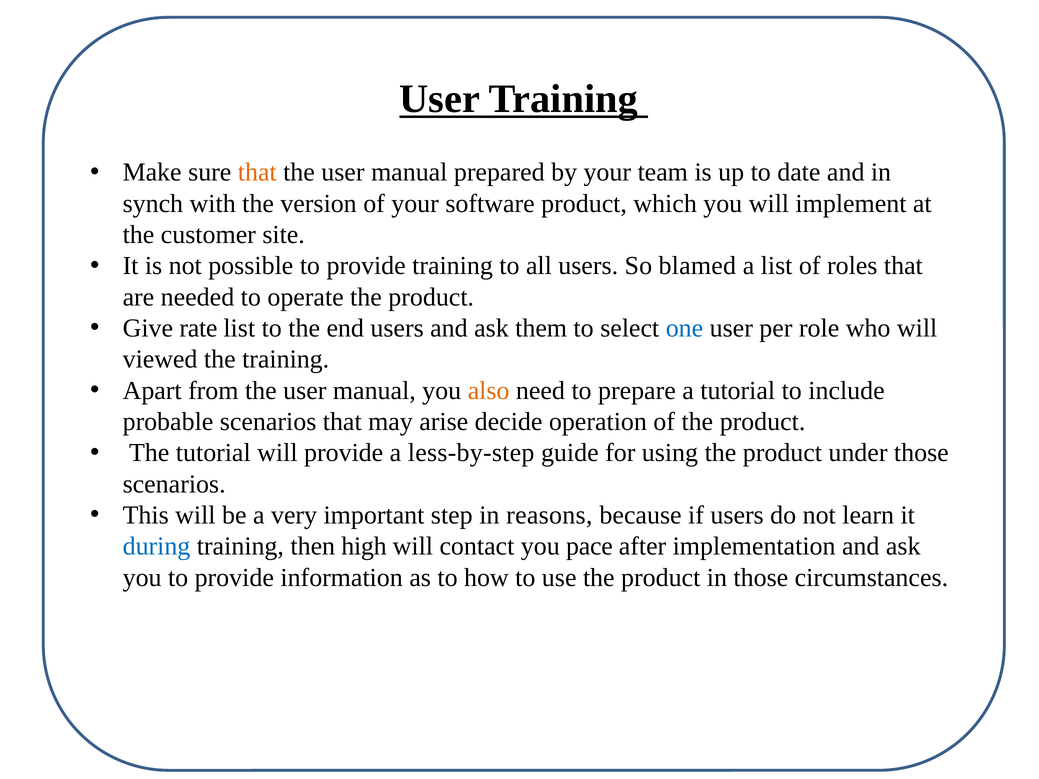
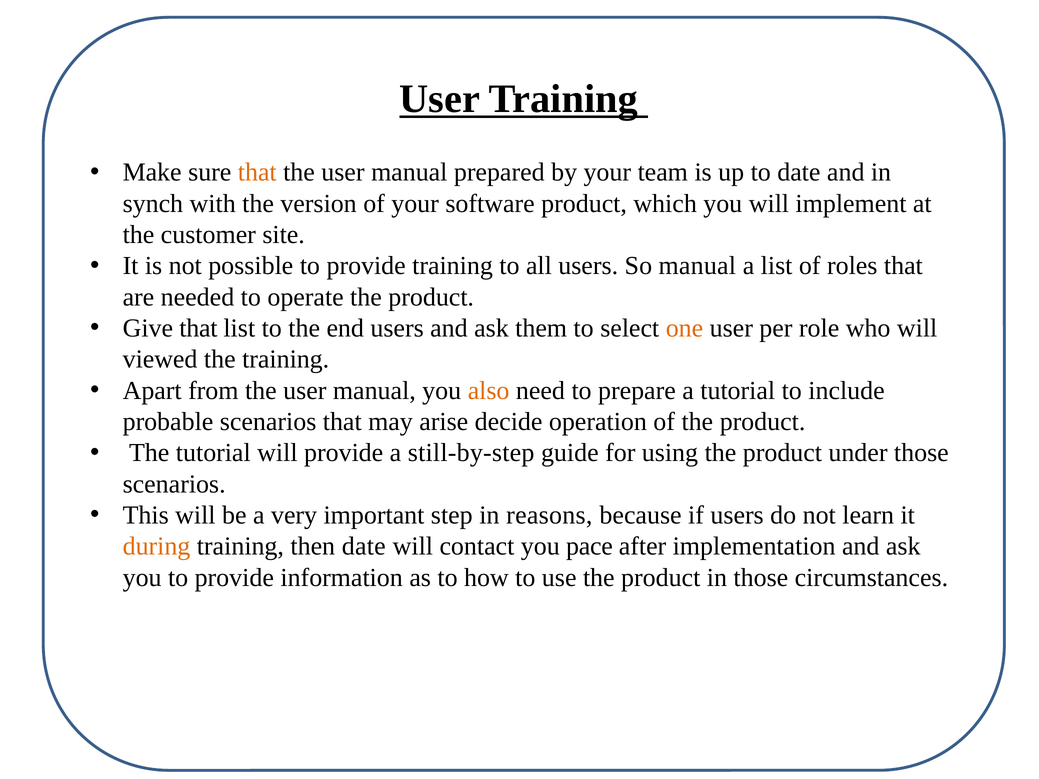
So blamed: blamed -> manual
Give rate: rate -> that
one colour: blue -> orange
less-by-step: less-by-step -> still-by-step
during colour: blue -> orange
then high: high -> date
